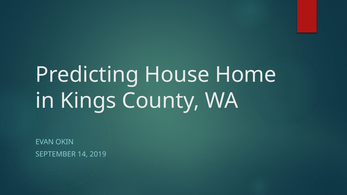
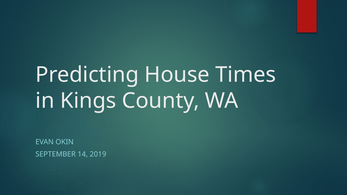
Home: Home -> Times
